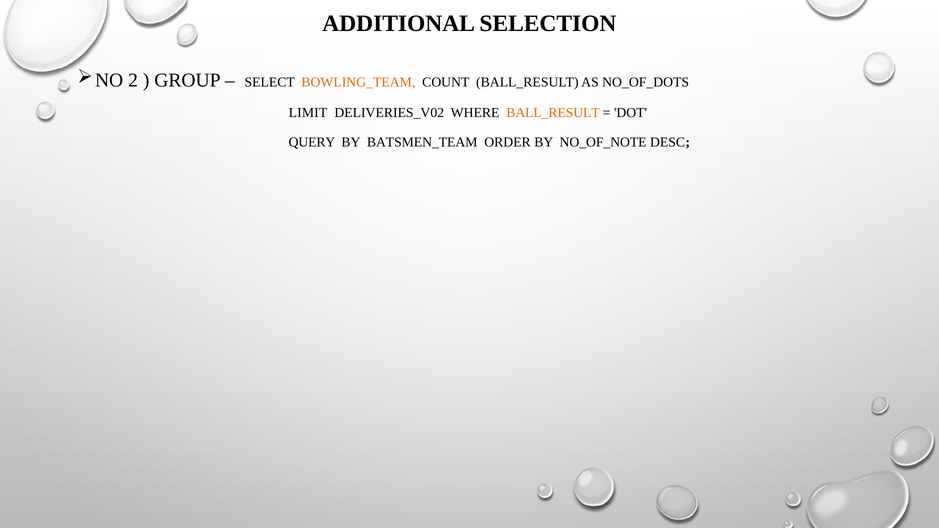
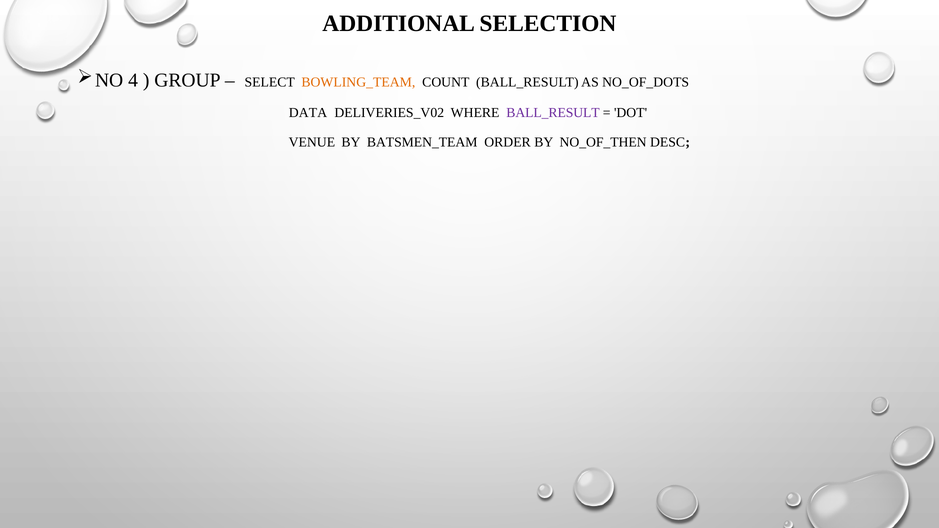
2: 2 -> 4
LIMIT: LIMIT -> DATA
BALL_RESULT at (553, 113) colour: orange -> purple
QUERY: QUERY -> VENUE
NO_OF_NOTE: NO_OF_NOTE -> NO_OF_THEN
